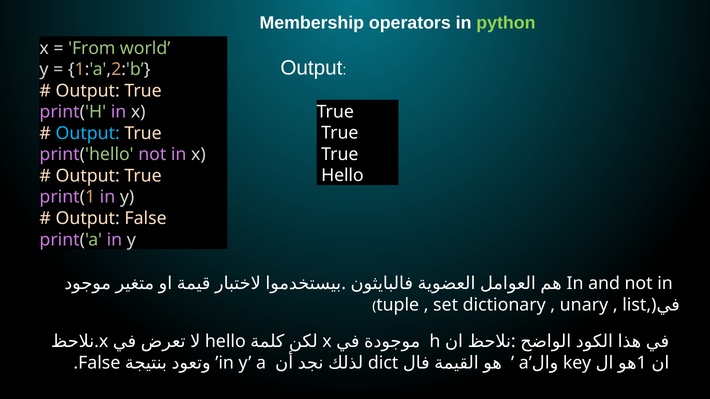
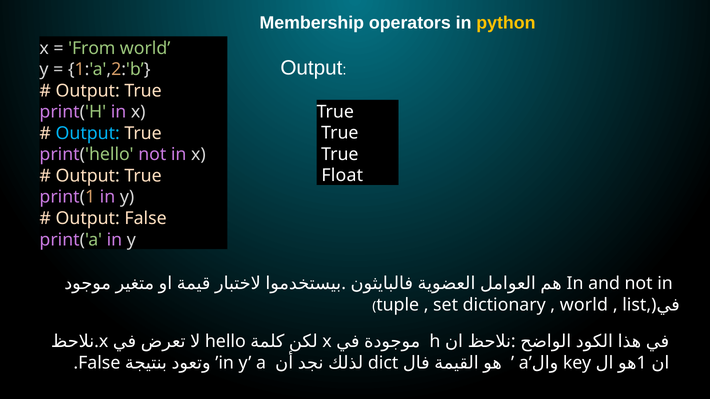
python colour: light green -> yellow
Hello at (342, 176): Hello -> Float
unary at (584, 305): unary -> world
